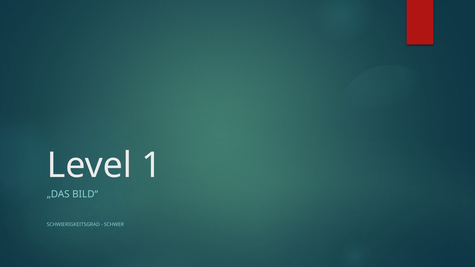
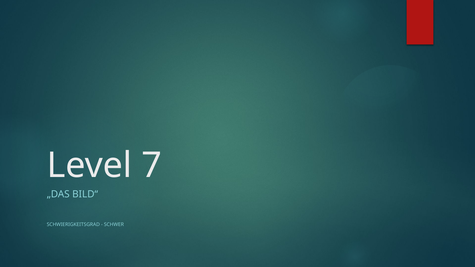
1: 1 -> 7
